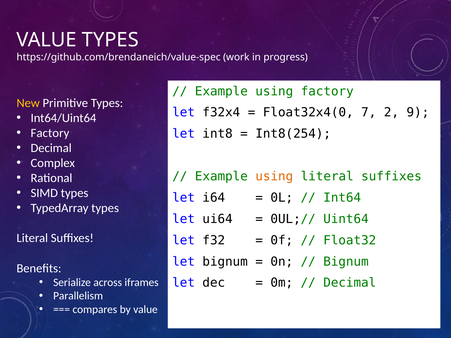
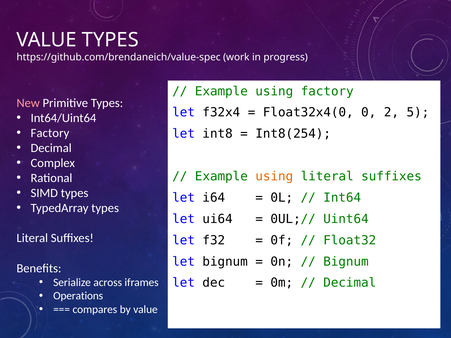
New colour: yellow -> pink
7: 7 -> 0
9: 9 -> 5
Parallelism: Parallelism -> Operations
